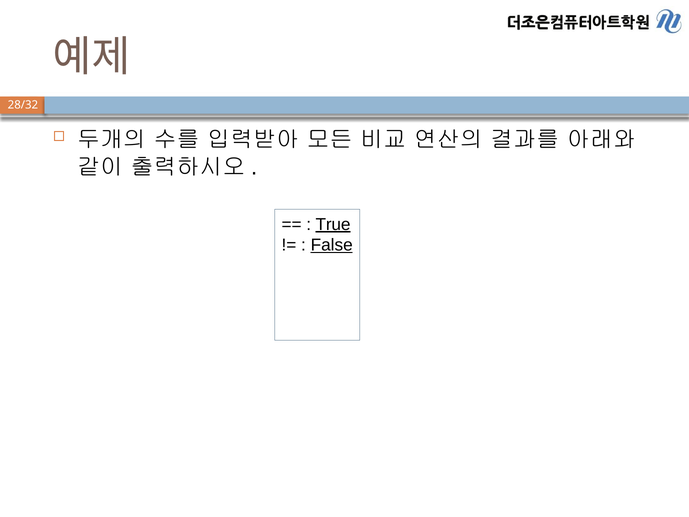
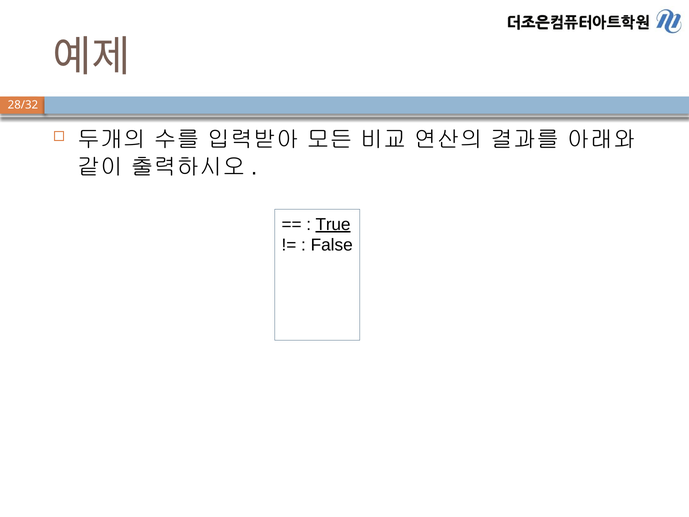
False underline: present -> none
